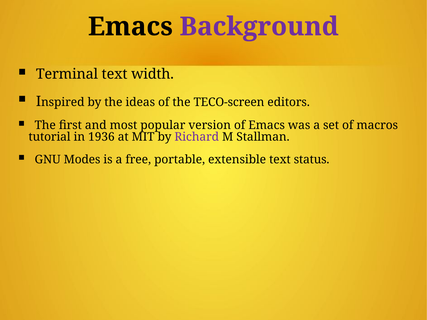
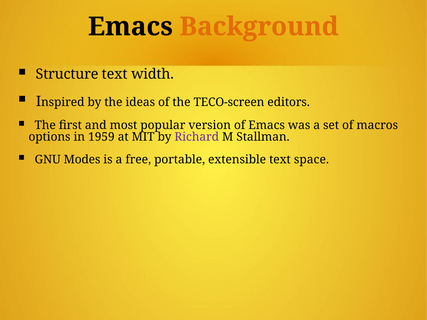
Background colour: purple -> orange
Terminal: Terminal -> Structure
tutorial: tutorial -> options
1936: 1936 -> 1959
status: status -> space
